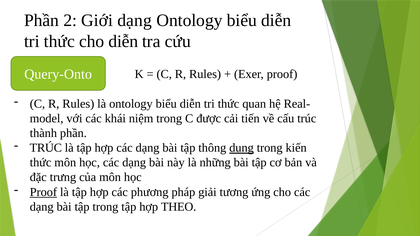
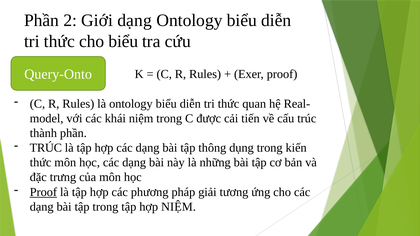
cho diễn: diễn -> biểu
dụng underline: present -> none
hợp THEO: THEO -> NIỆM
